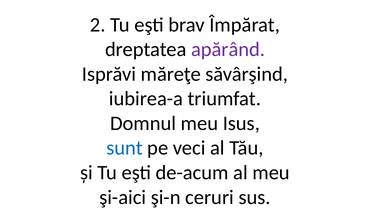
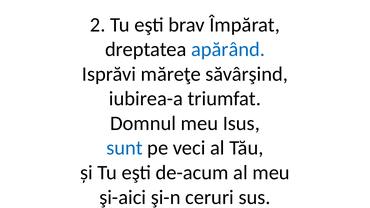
apărând colour: purple -> blue
